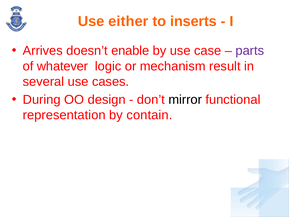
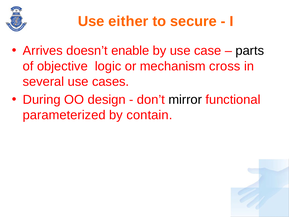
inserts: inserts -> secure
parts colour: purple -> black
whatever: whatever -> objective
result: result -> cross
representation: representation -> parameterized
